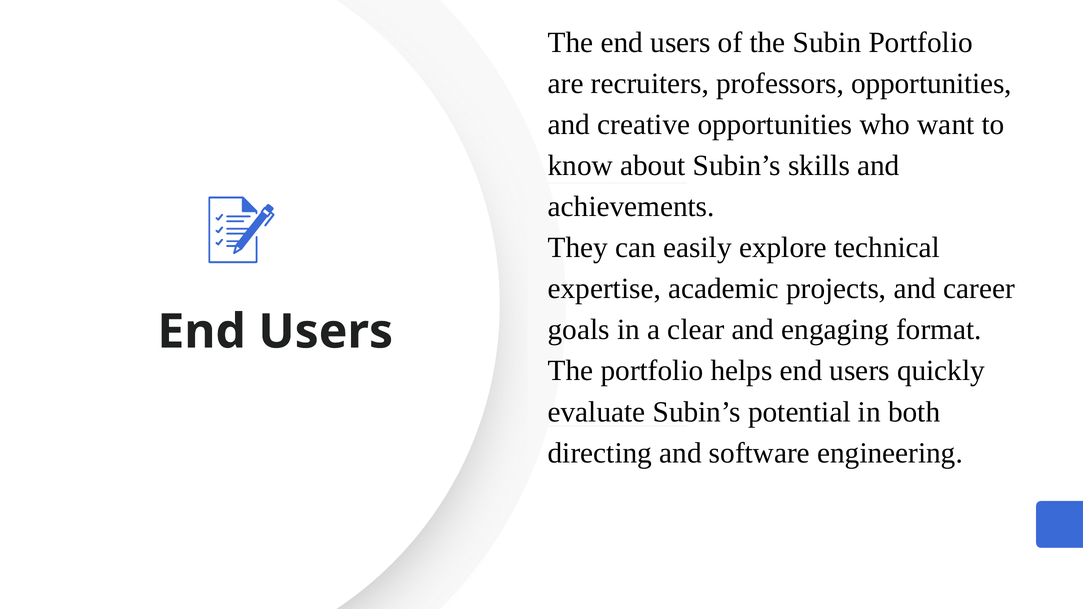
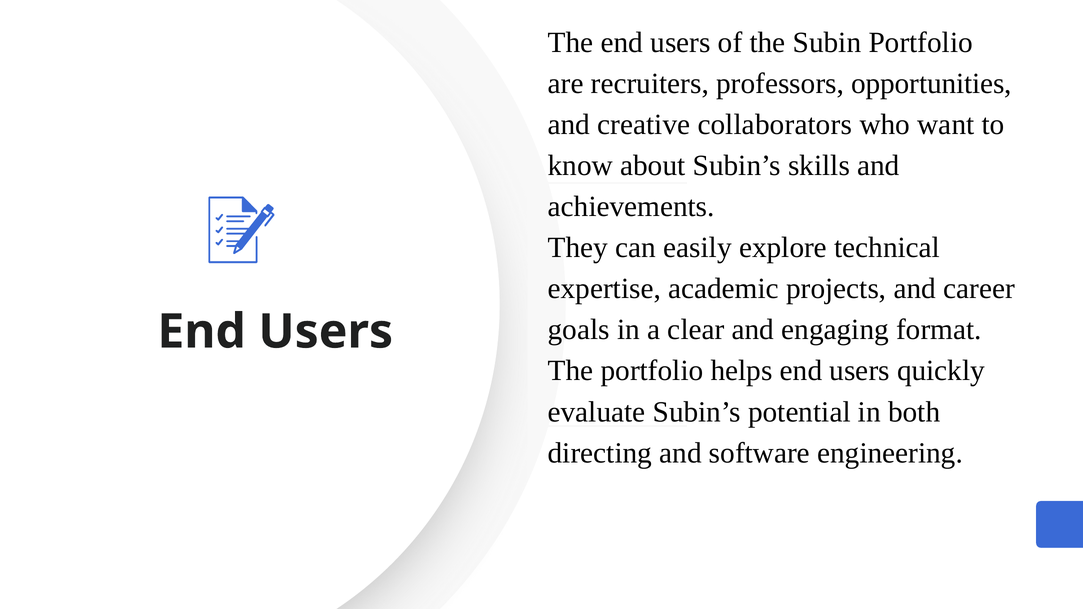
creative opportunities: opportunities -> collaborators
